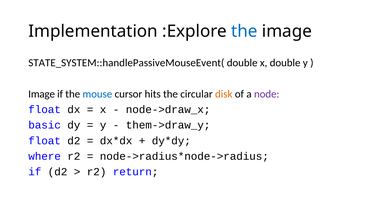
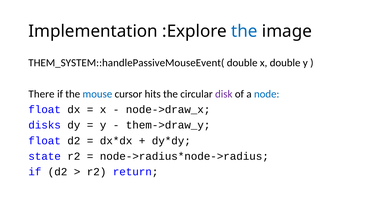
STATE_SYSTEM::handlePassiveMouseEvent(: STATE_SYSTEM::handlePassiveMouseEvent( -> THEM_SYSTEM::handlePassiveMouseEvent(
Image at (42, 94): Image -> There
disk colour: orange -> purple
node colour: purple -> blue
basic: basic -> disks
where: where -> state
